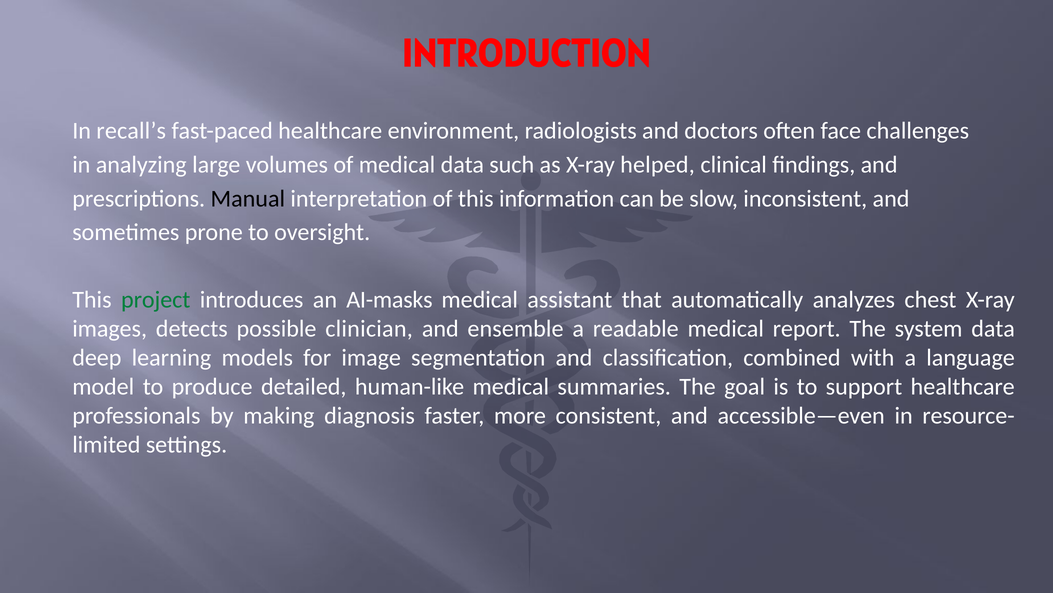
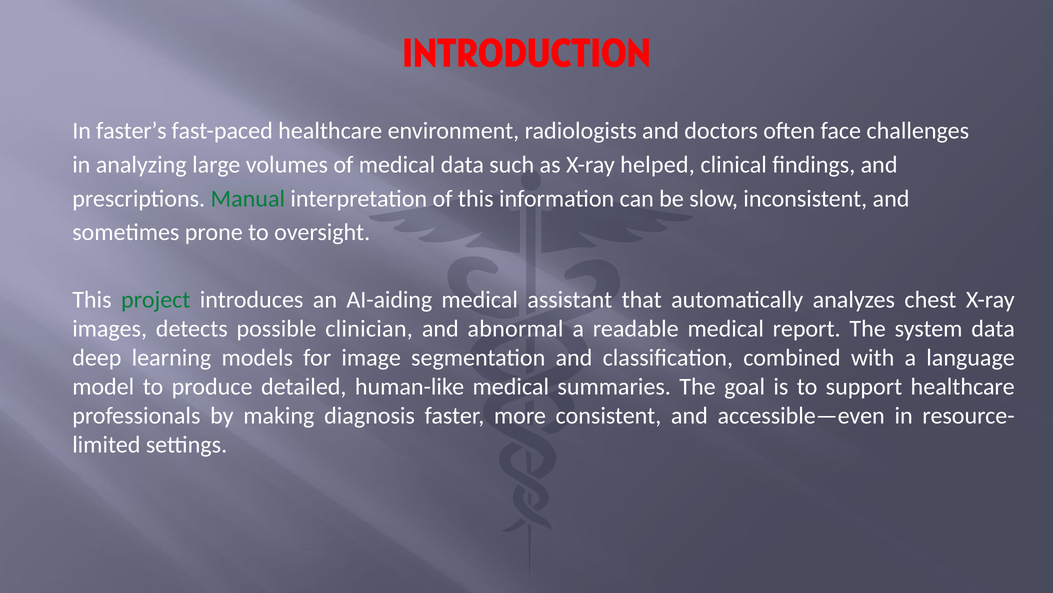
recall’s: recall’s -> faster’s
Manual colour: black -> green
AI-masks: AI-masks -> AI-aiding
ensemble: ensemble -> abnormal
